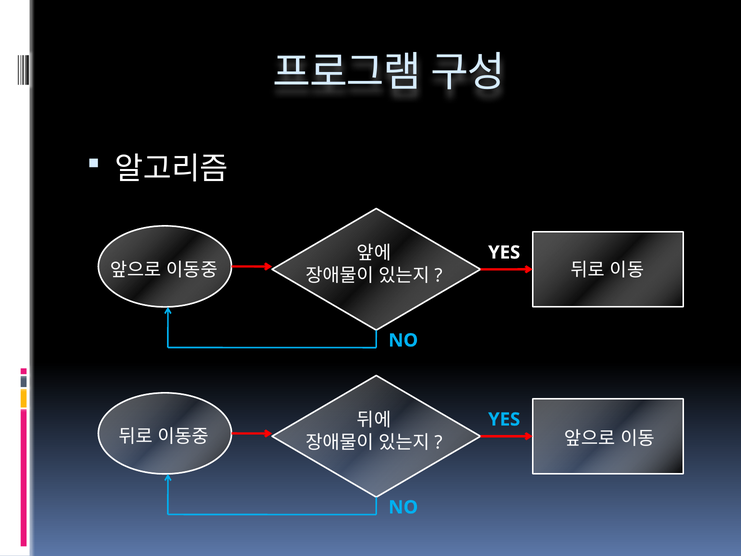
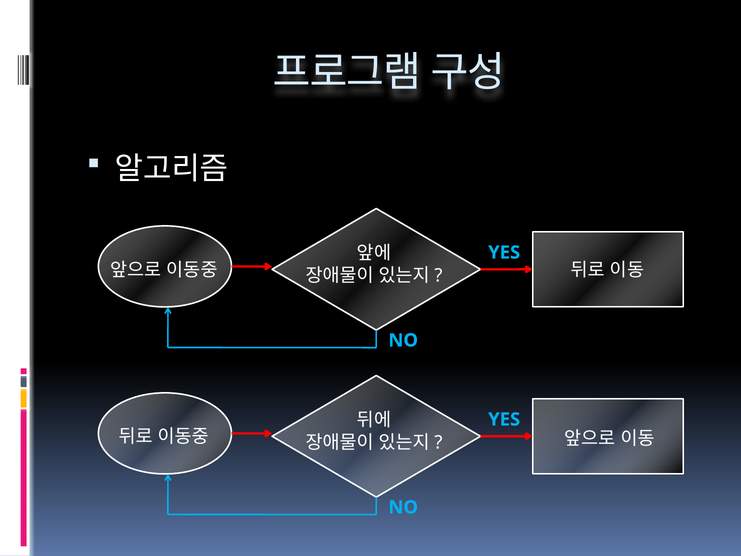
YES at (504, 252) colour: white -> light blue
